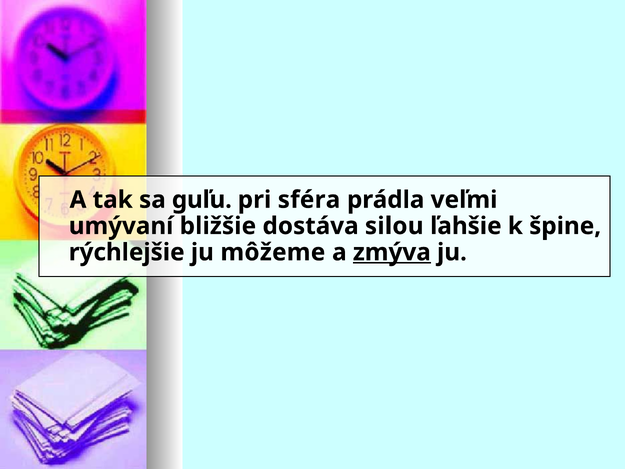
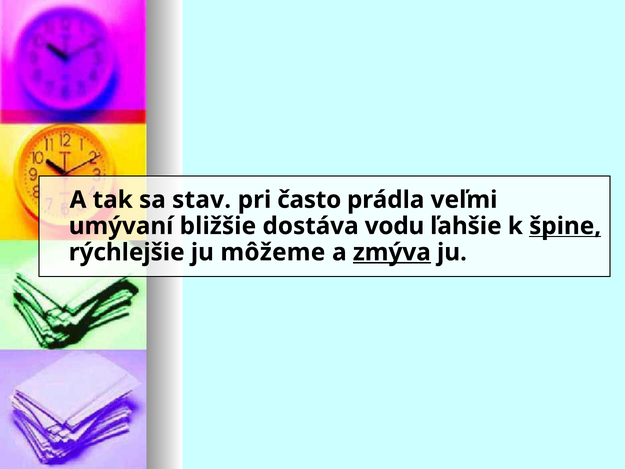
guľu: guľu -> stav
sféra: sféra -> často
silou: silou -> vodu
špine underline: none -> present
